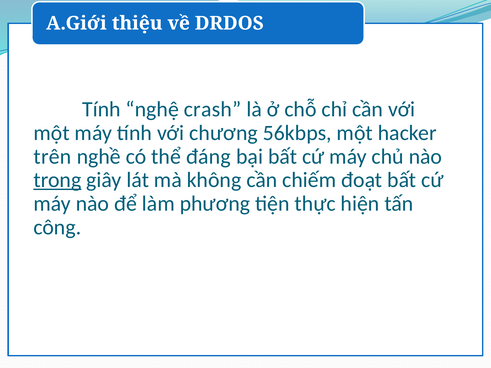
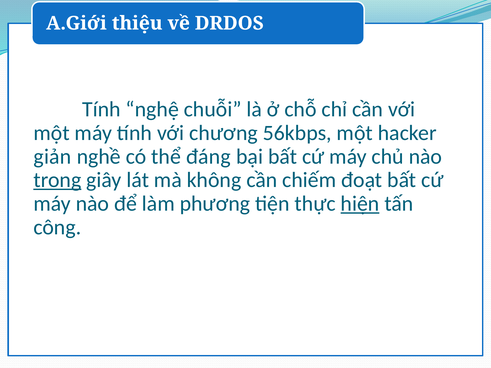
crash: crash -> chuỗi
trên: trên -> giản
hiện underline: none -> present
